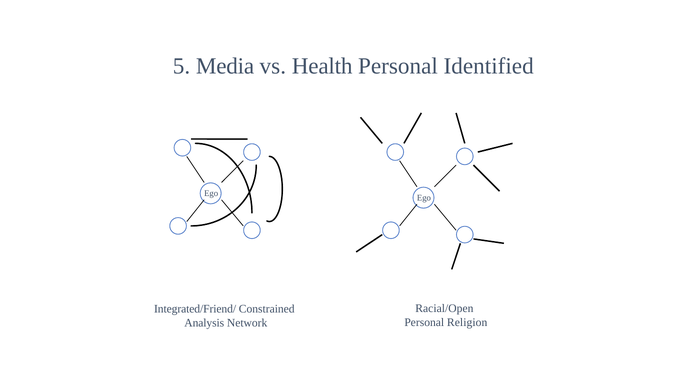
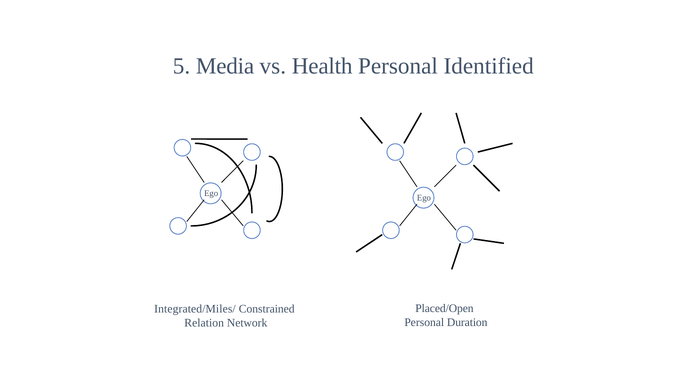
Racial/Open: Racial/Open -> Placed/Open
Integrated/Friend/: Integrated/Friend/ -> Integrated/Miles/
Religion: Religion -> Duration
Analysis: Analysis -> Relation
